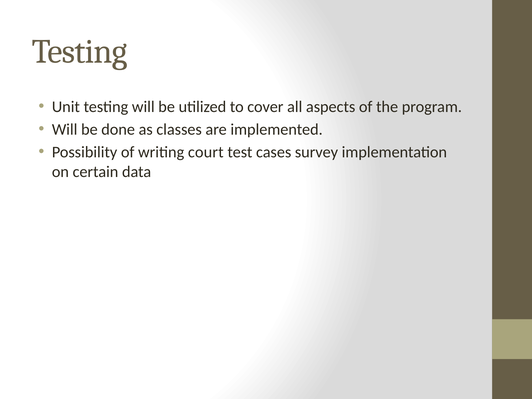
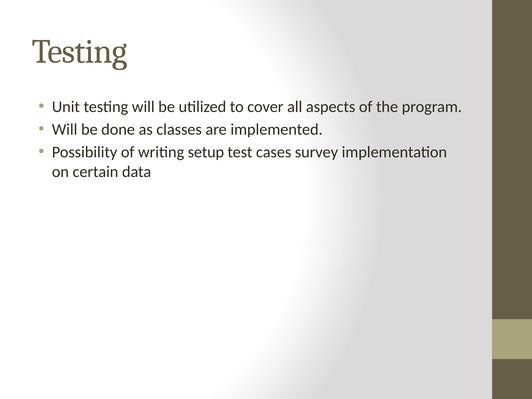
court: court -> setup
